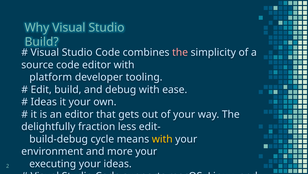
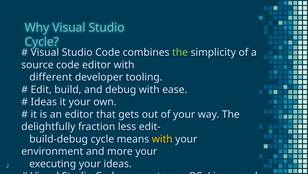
Build at (42, 42): Build -> Cycle
the at (180, 52) colour: pink -> light green
platform at (51, 77): platform -> different
